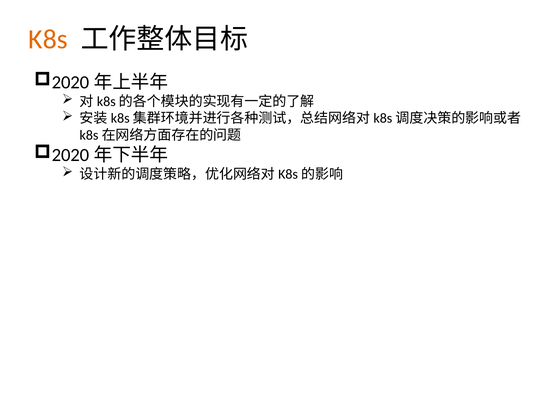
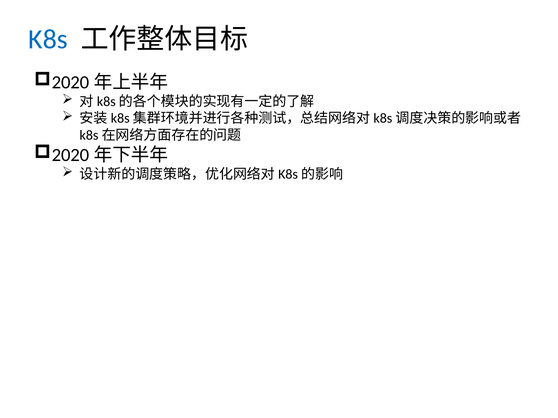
K8s colour: orange -> blue
